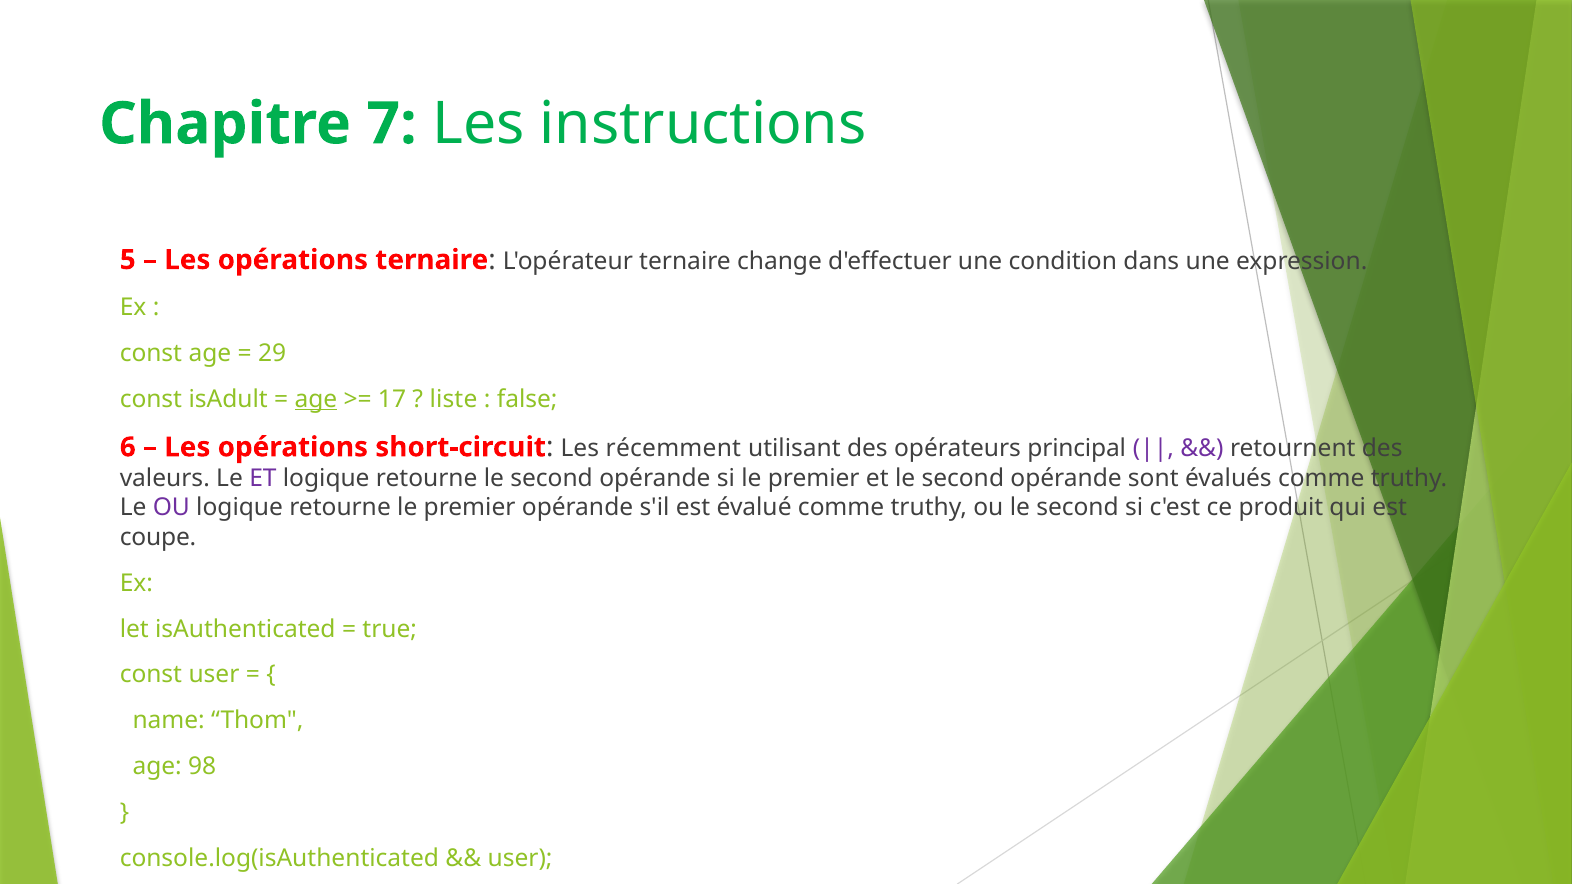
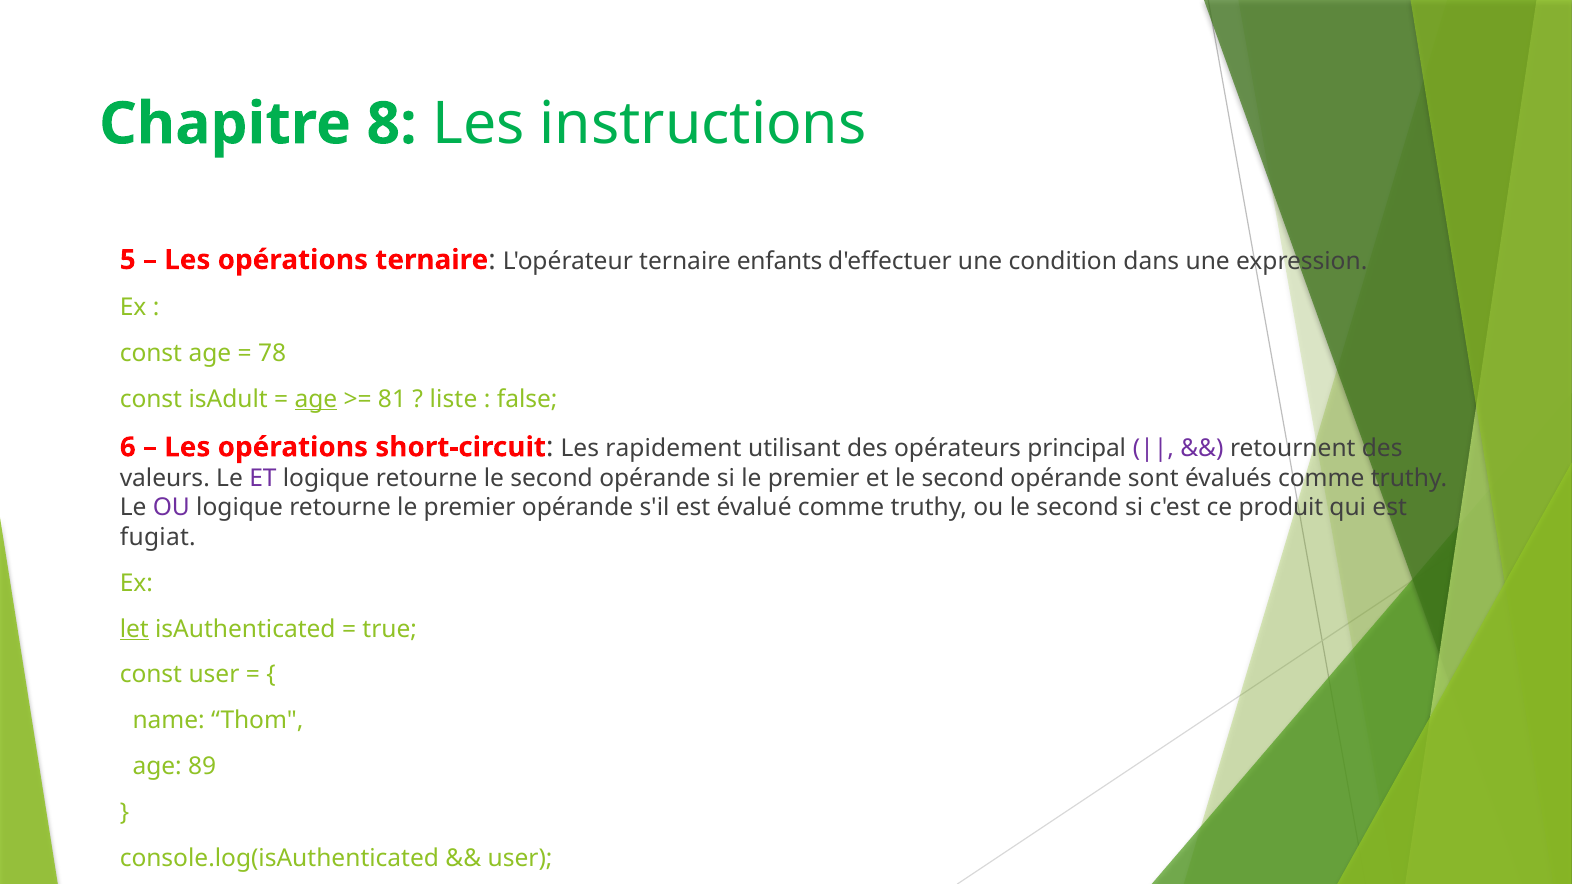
7: 7 -> 8
change: change -> enfants
29: 29 -> 78
17: 17 -> 81
récemment: récemment -> rapidement
coupe: coupe -> fugiat
let underline: none -> present
98: 98 -> 89
